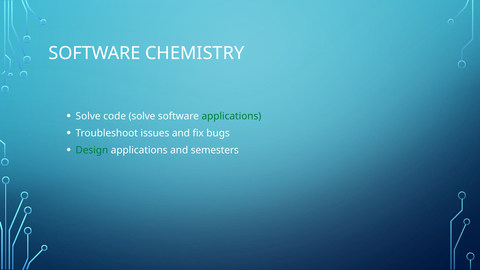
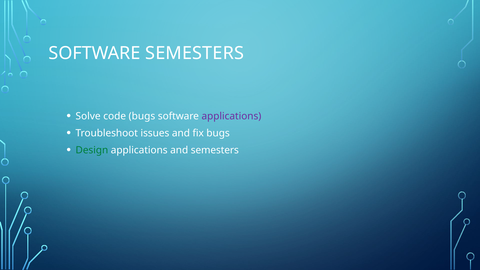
SOFTWARE CHEMISTRY: CHEMISTRY -> SEMESTERS
code solve: solve -> bugs
applications at (231, 116) colour: green -> purple
